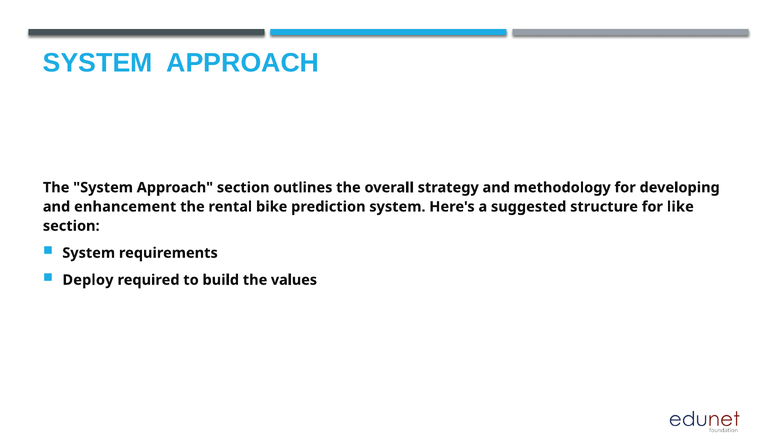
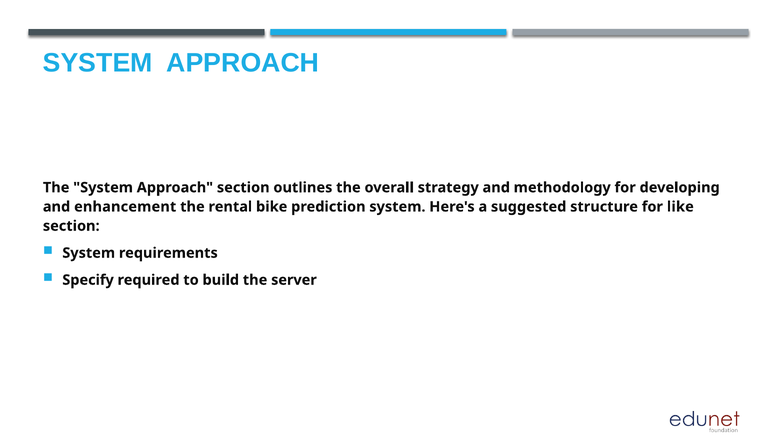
Deploy: Deploy -> Specify
values: values -> server
